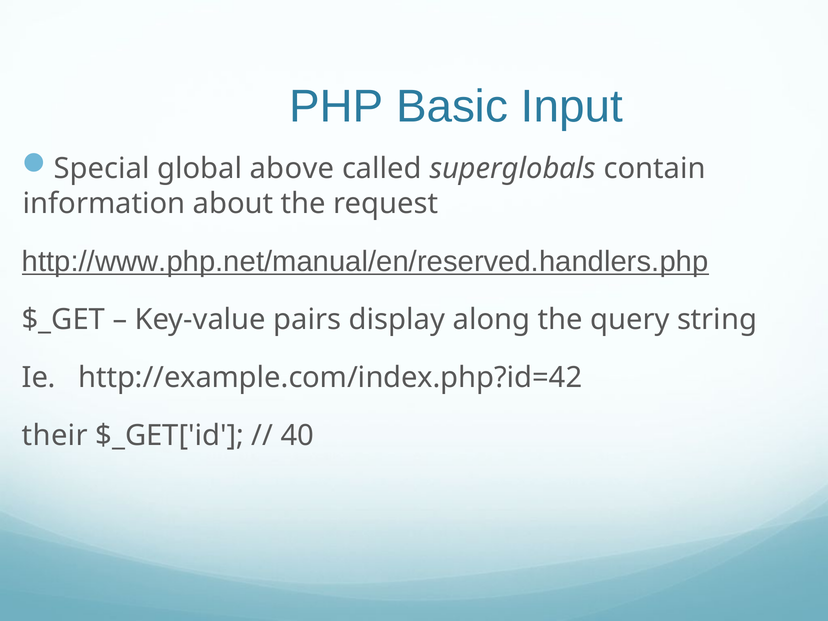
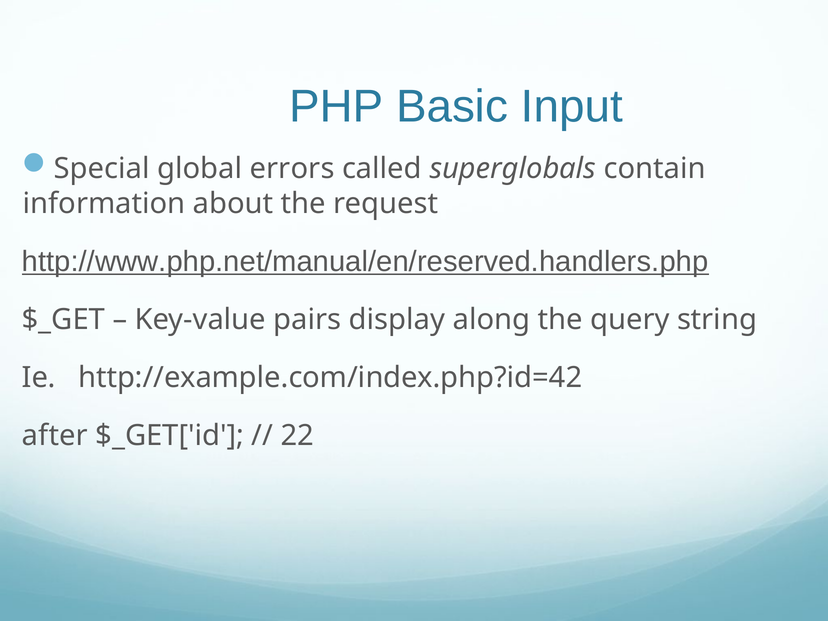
above: above -> errors
their: their -> after
40: 40 -> 22
